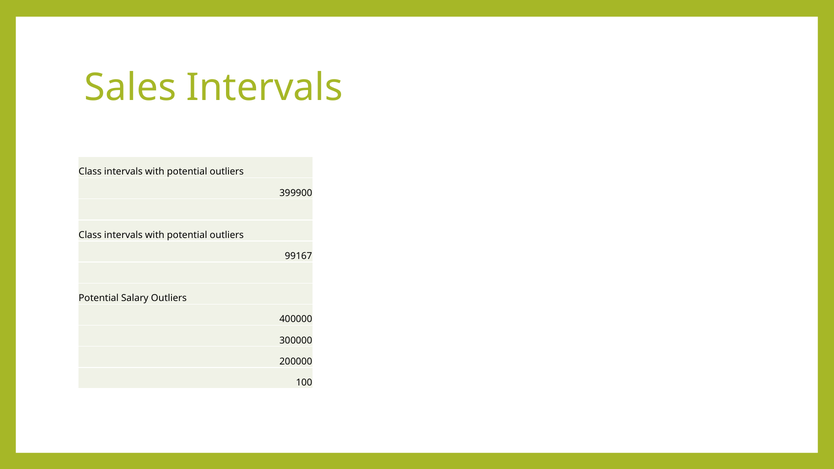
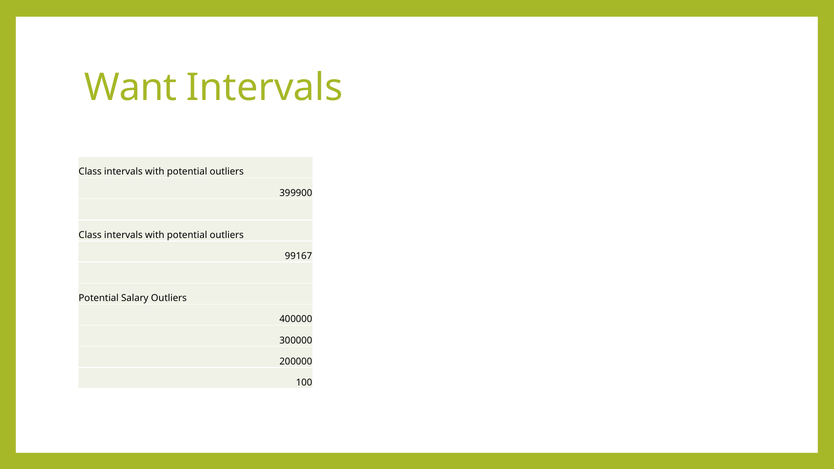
Sales: Sales -> Want
